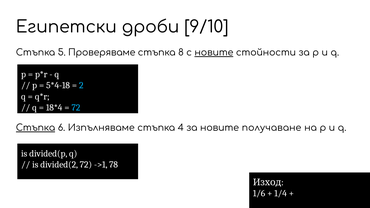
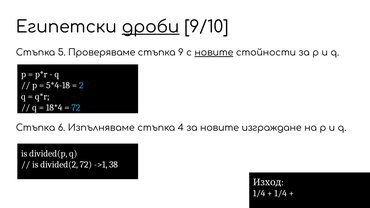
дроби underline: none -> present
8: 8 -> 9
Стъпка at (36, 128) underline: present -> none
получаване: получаване -> изграждане
78: 78 -> 38
1/6 at (259, 194): 1/6 -> 1/4
